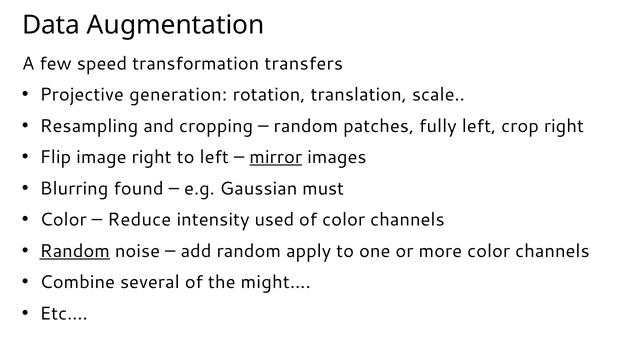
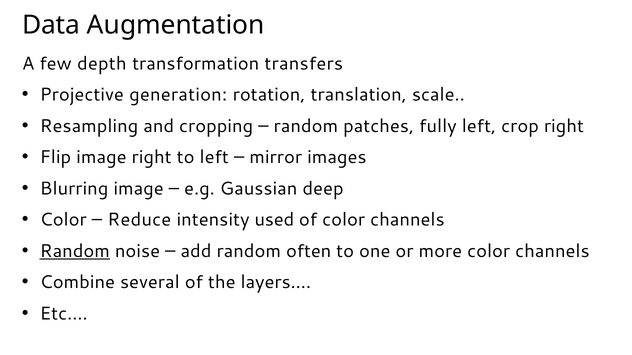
speed: speed -> depth
mirror underline: present -> none
Blurring found: found -> image
must: must -> deep
apply: apply -> often
might…: might… -> layers…
